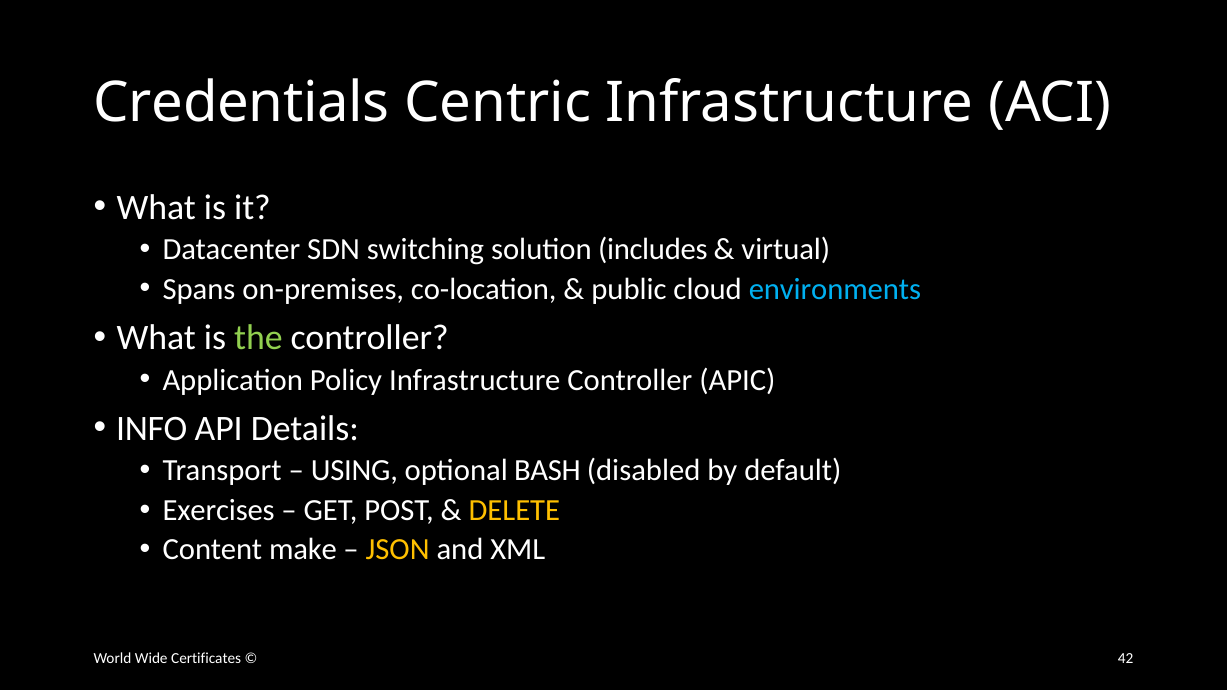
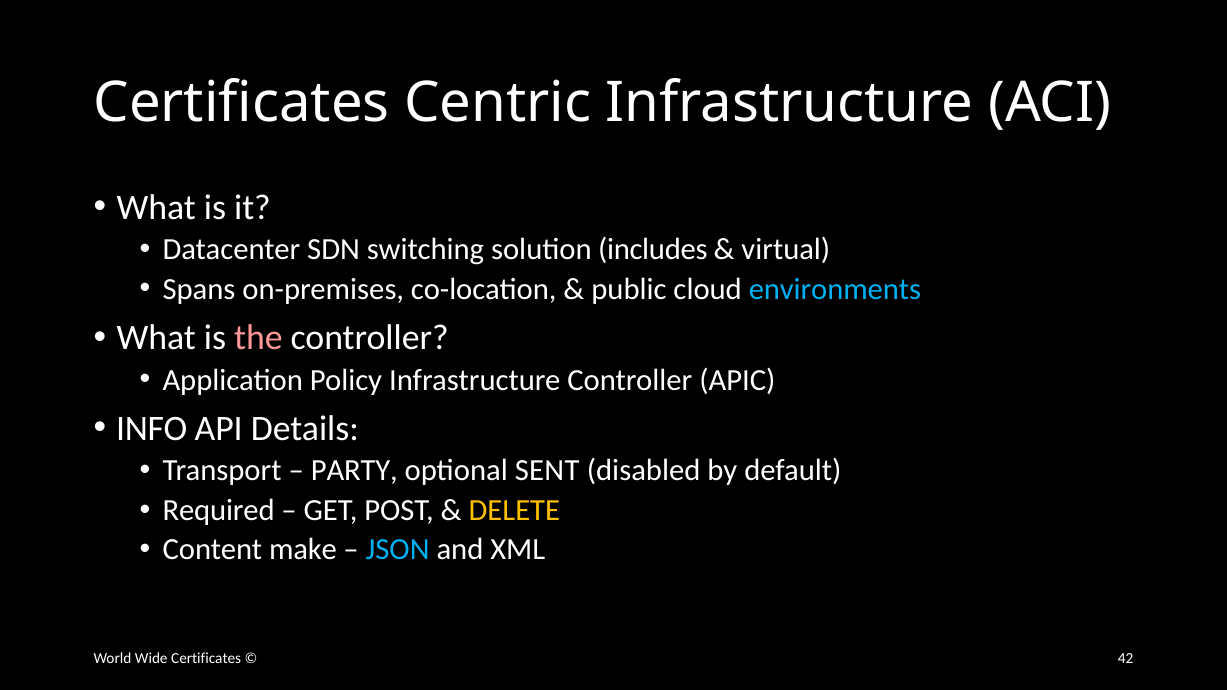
Credentials at (242, 103): Credentials -> Certificates
the colour: light green -> pink
USING: USING -> PARTY
BASH: BASH -> SENT
Exercises: Exercises -> Required
JSON colour: yellow -> light blue
